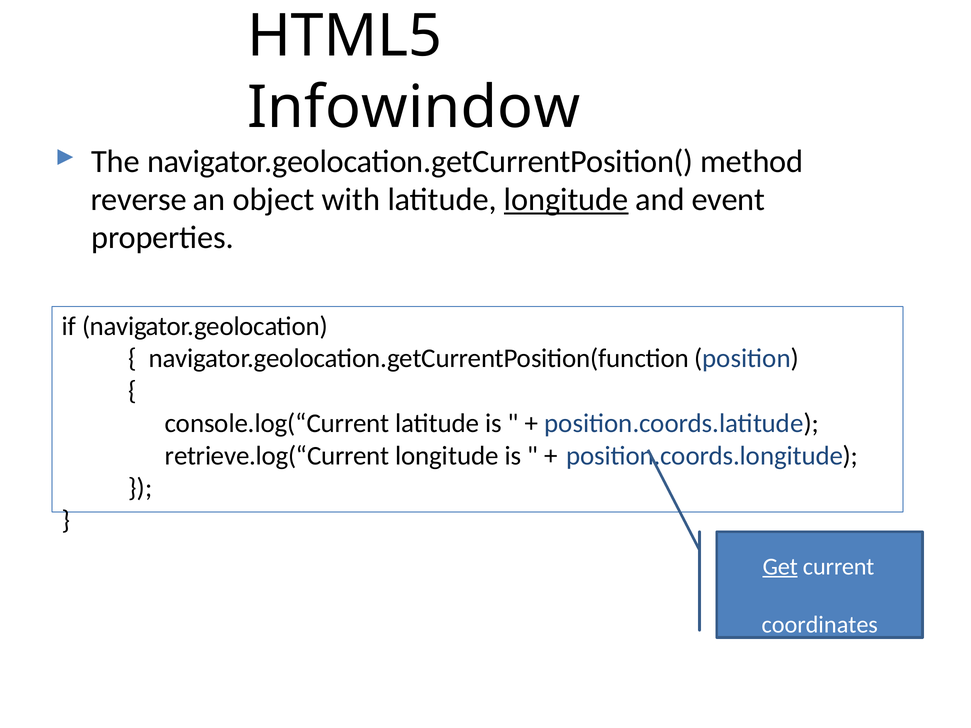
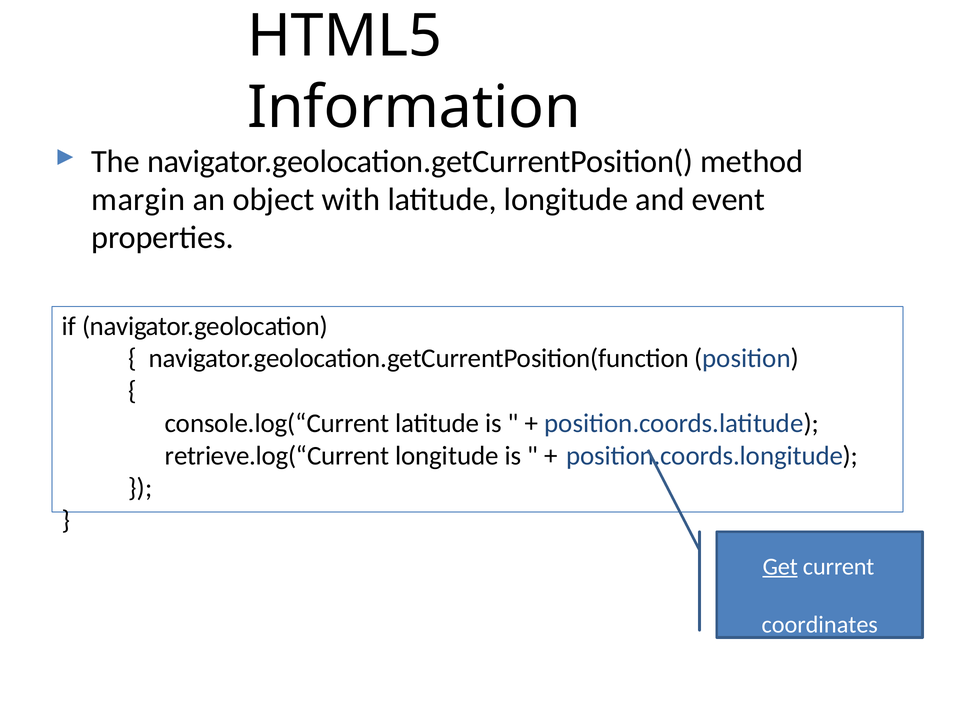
Infowindow: Infowindow -> Information
reverse: reverse -> margin
longitude at (566, 200) underline: present -> none
